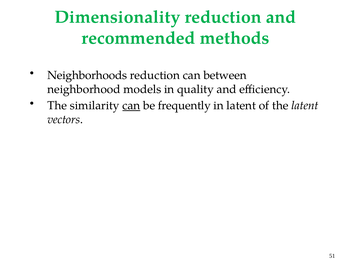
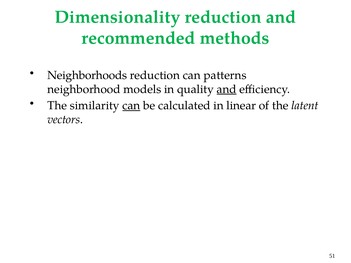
between: between -> patterns
and at (227, 89) underline: none -> present
frequently: frequently -> calculated
in latent: latent -> linear
